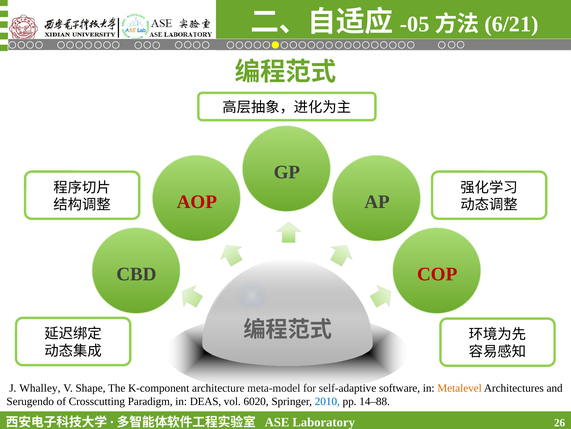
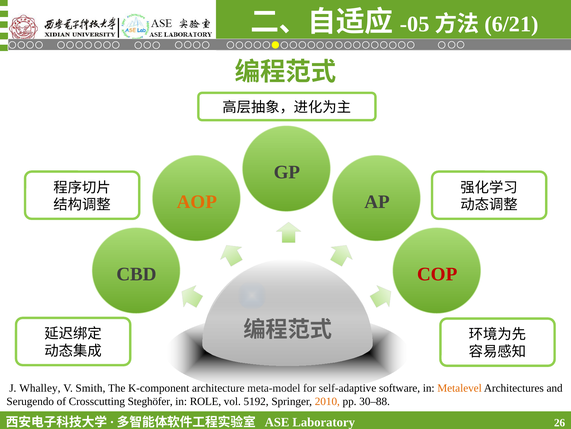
AOP colour: red -> orange
Shape: Shape -> Smith
Paradigm: Paradigm -> Steghöfer
DEAS: DEAS -> ROLE
6020: 6020 -> 5192
2010 colour: blue -> orange
14–88: 14–88 -> 30–88
